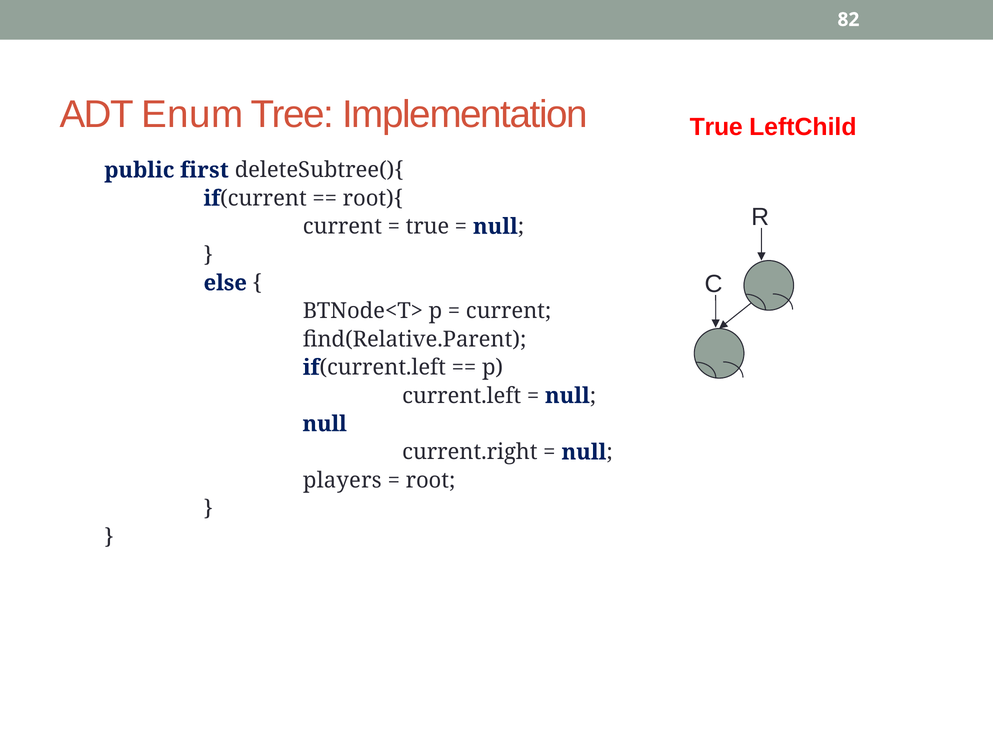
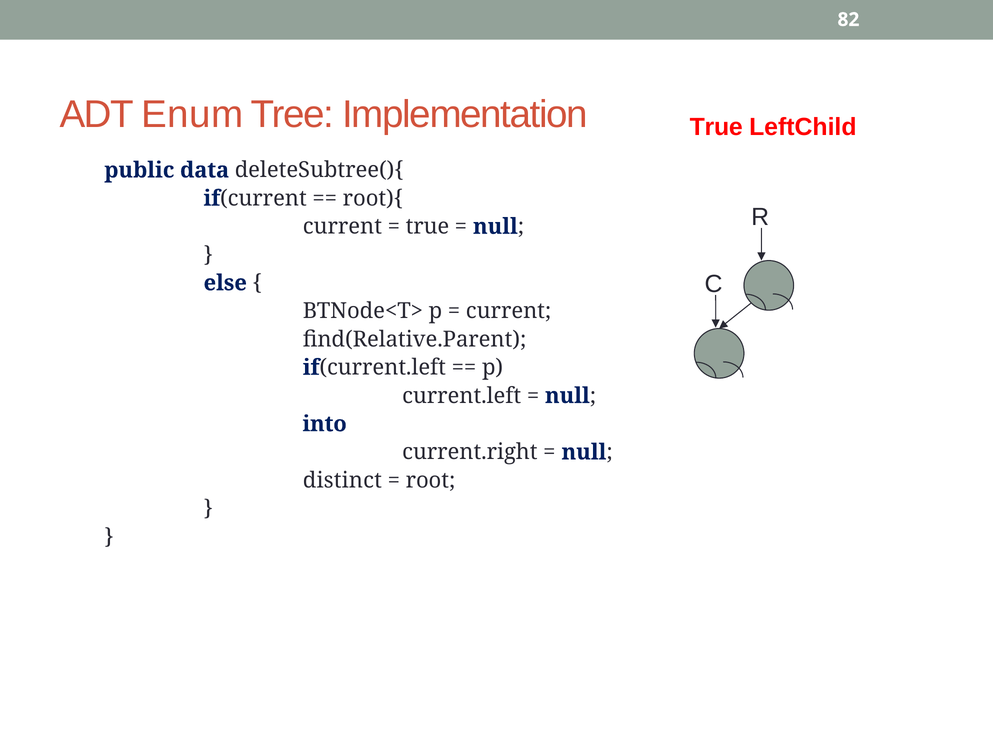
first: first -> data
null at (325, 424): null -> into
players: players -> distinct
